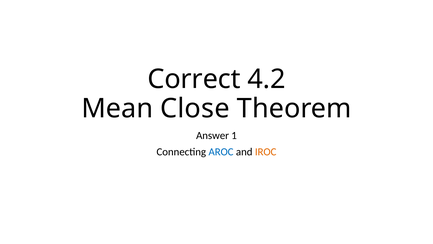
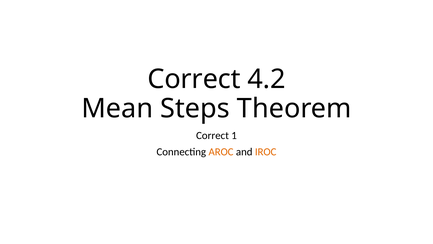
Close: Close -> Steps
Answer at (213, 135): Answer -> Correct
AROC colour: blue -> orange
